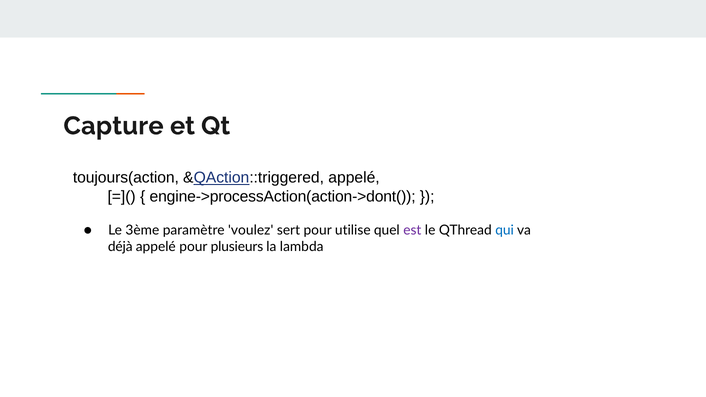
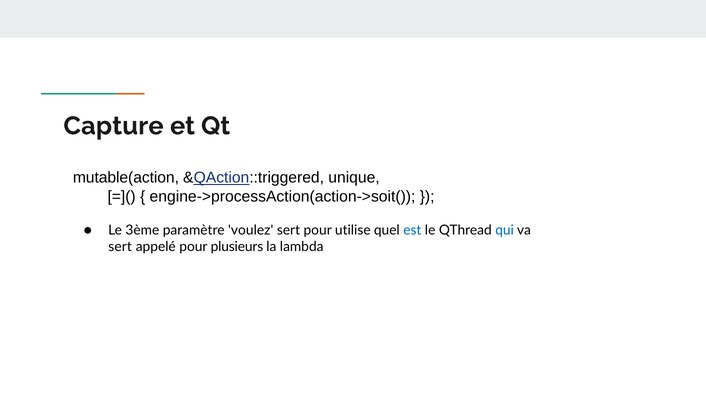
toujours(action: toujours(action -> mutable(action
&QAction::triggered appelé: appelé -> unique
engine->processAction(action->dont(: engine->processAction(action->dont( -> engine->processAction(action->soit(
est colour: purple -> blue
déjà at (120, 247): déjà -> sert
